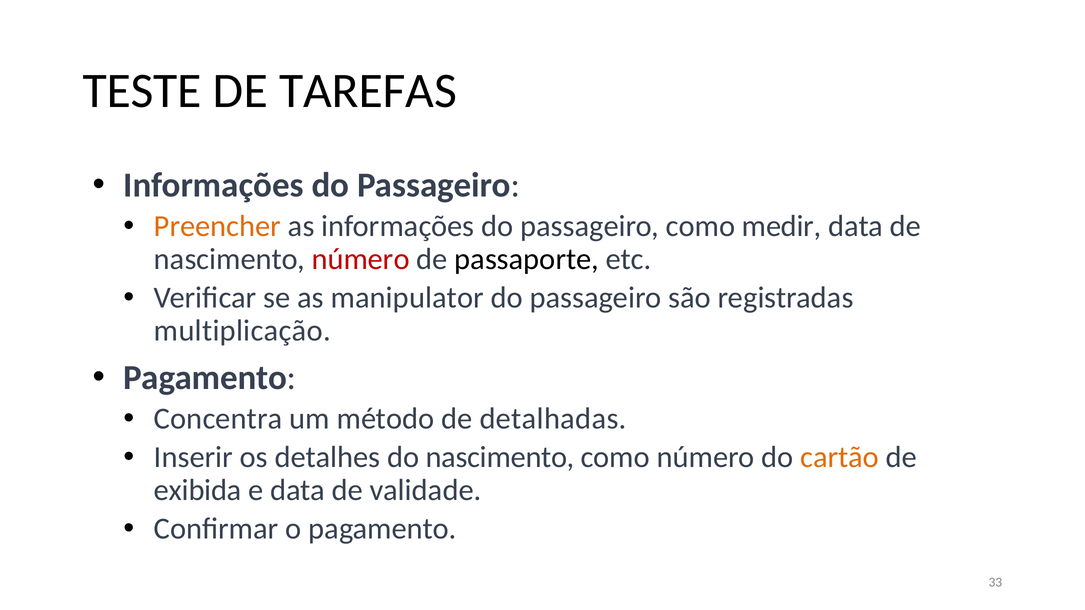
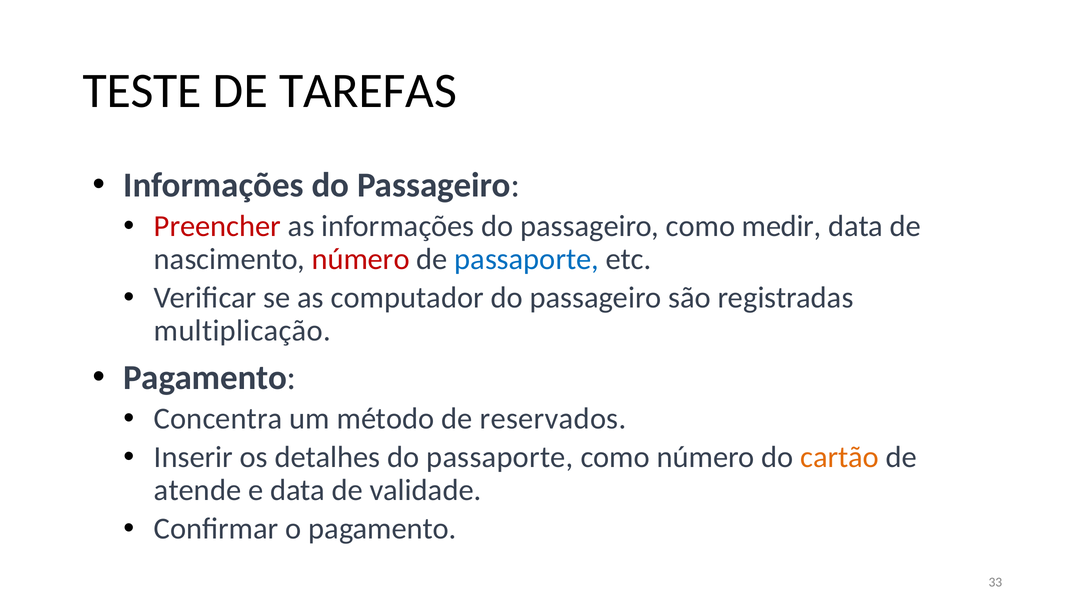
Preencher colour: orange -> red
passaporte at (527, 259) colour: black -> blue
manipulator: manipulator -> computador
detalhadas: detalhadas -> reservados
do nascimento: nascimento -> passaporte
exibida: exibida -> atende
